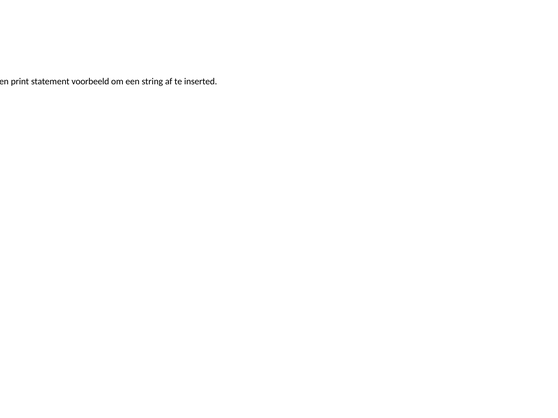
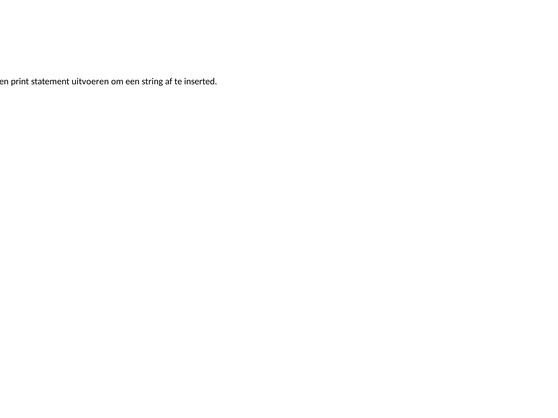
voorbeeld: voorbeeld -> uitvoeren
